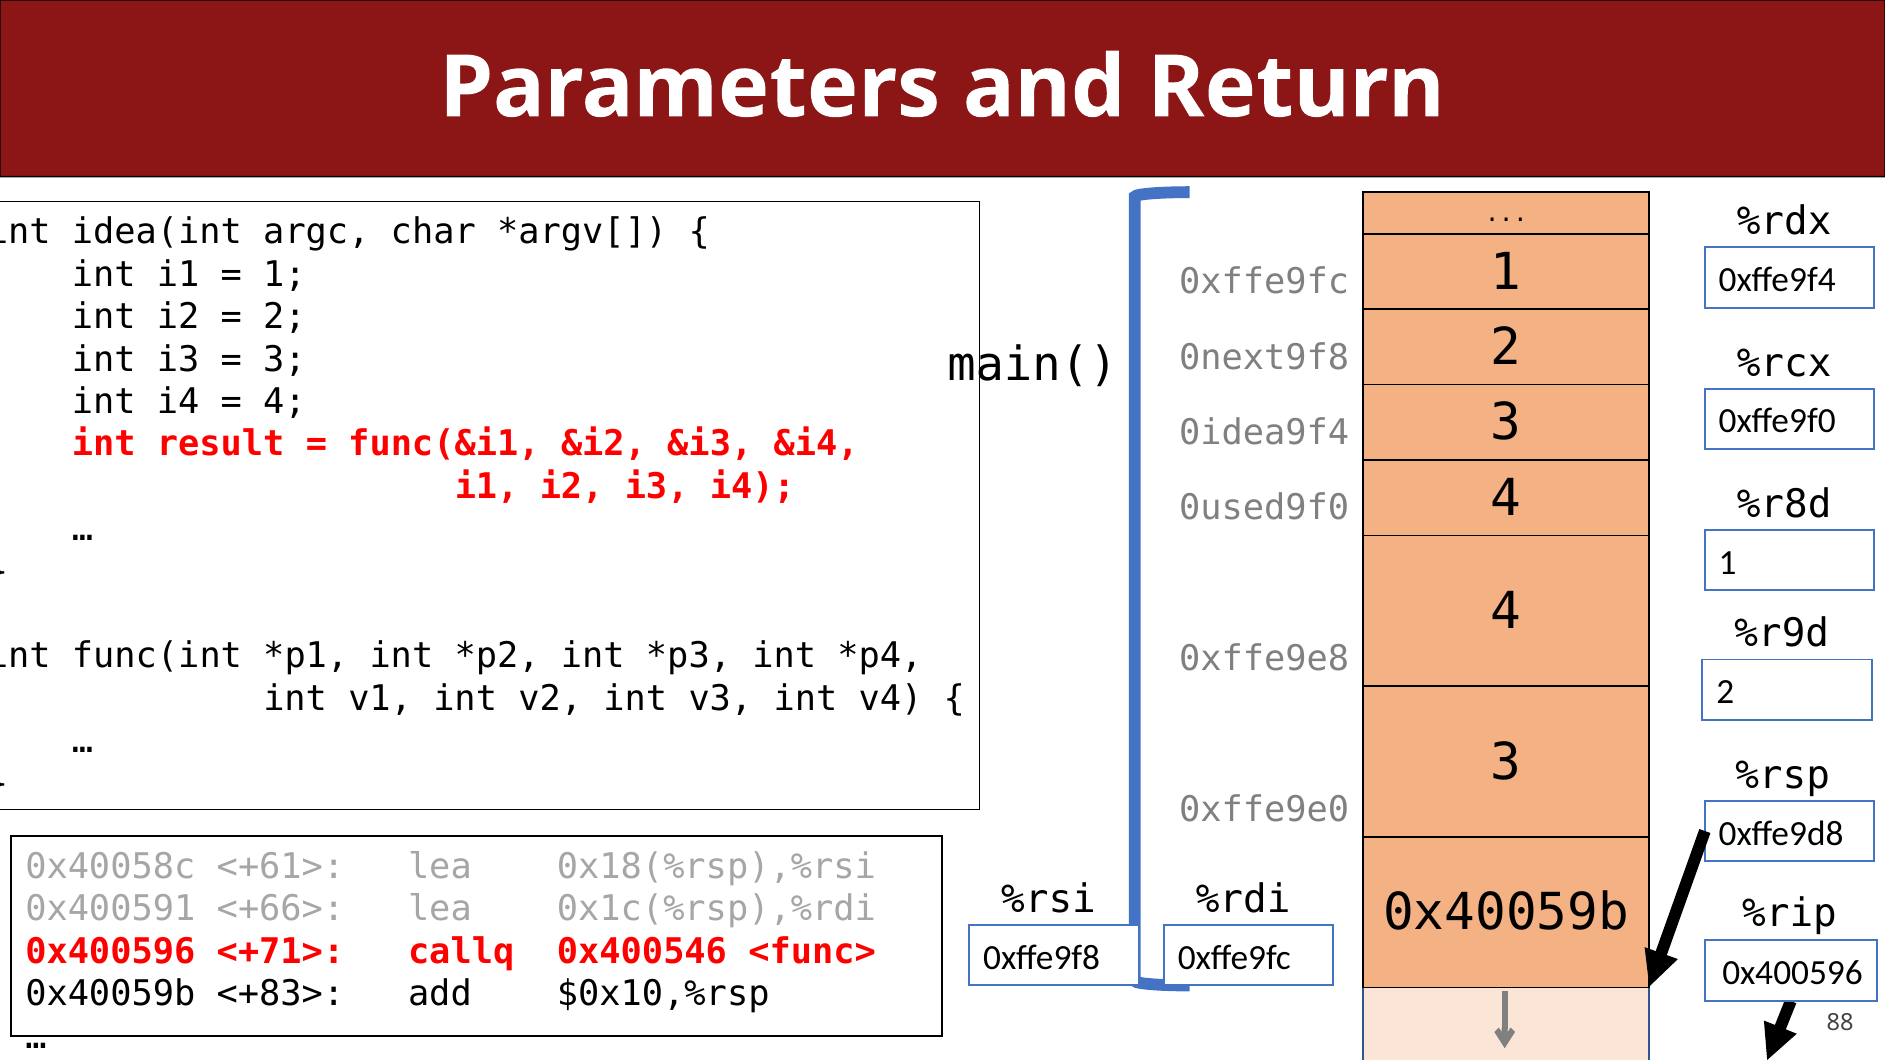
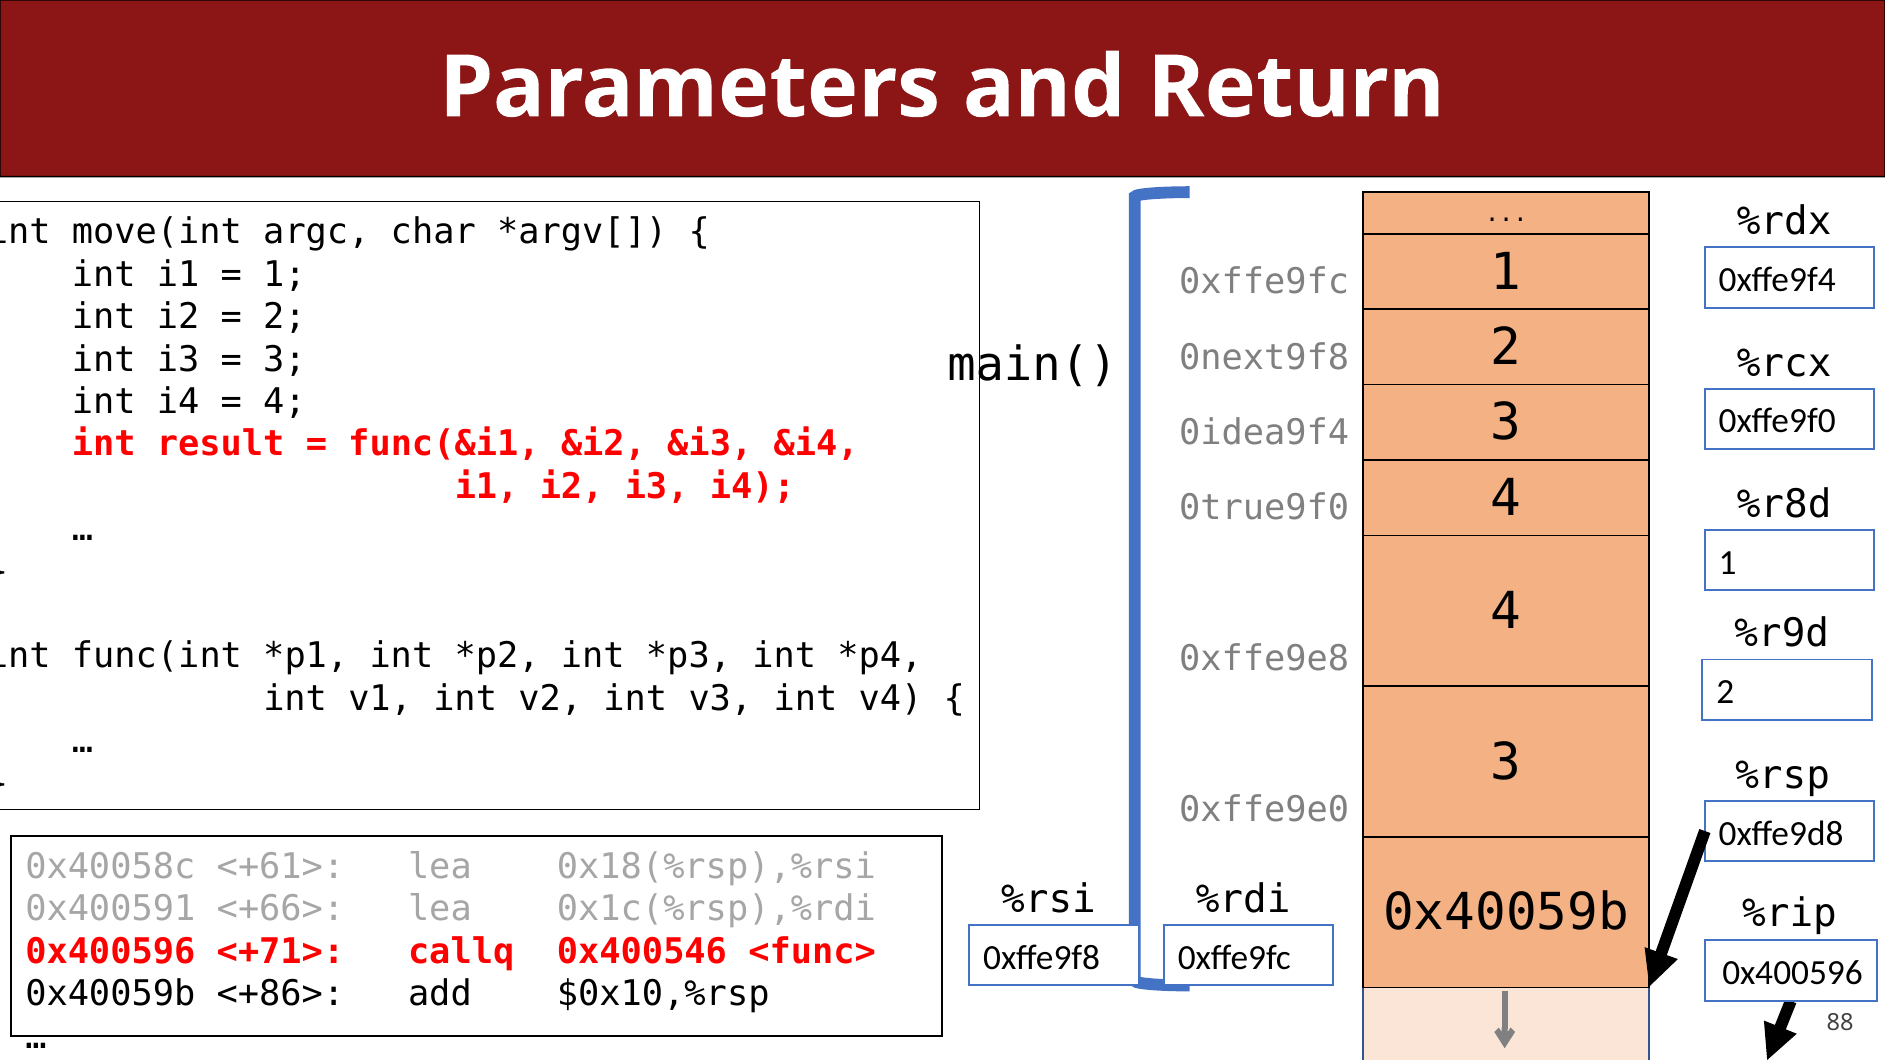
idea(int: idea(int -> move(int
0used9f0: 0used9f0 -> 0true9f0
<+83>: <+83> -> <+86>
